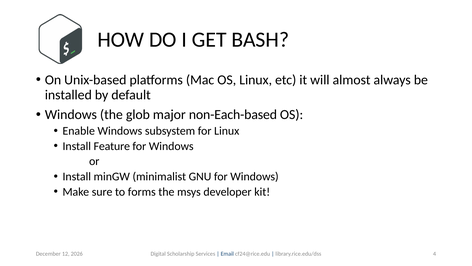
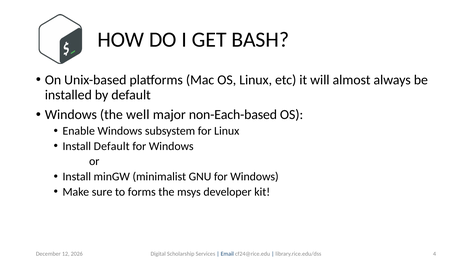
glob: glob -> well
Install Feature: Feature -> Default
